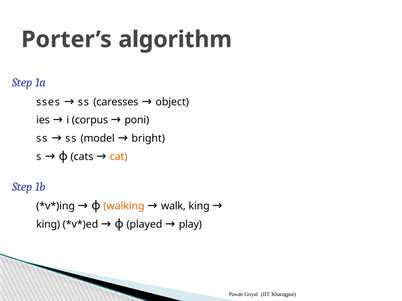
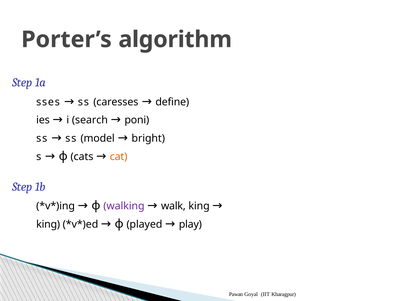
object: object -> define
corpus: corpus -> search
walking colour: orange -> purple
